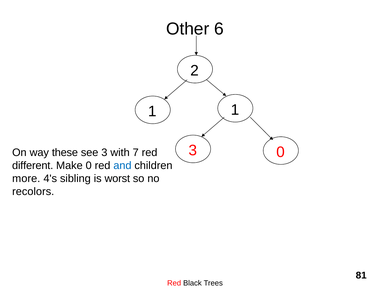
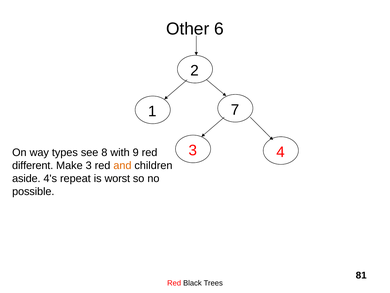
1 1: 1 -> 7
3 0: 0 -> 4
these: these -> types
see 3: 3 -> 8
7: 7 -> 9
Make 0: 0 -> 3
and colour: blue -> orange
more: more -> aside
sibling: sibling -> repeat
recolors: recolors -> possible
